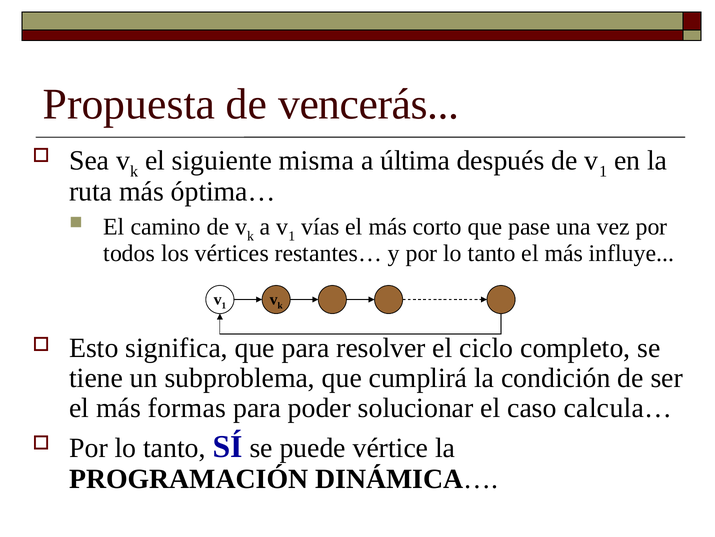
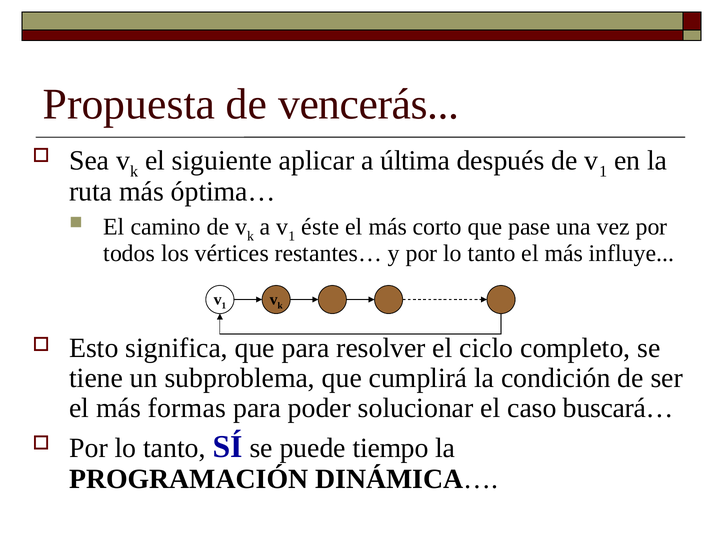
misma: misma -> aplicar
vías: vías -> éste
calcula…: calcula… -> buscará…
vértice: vértice -> tiempo
